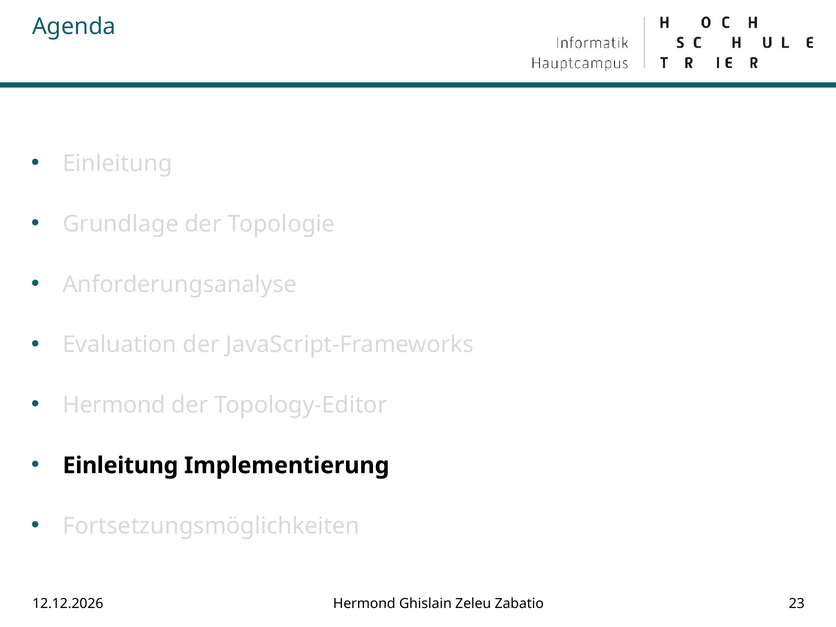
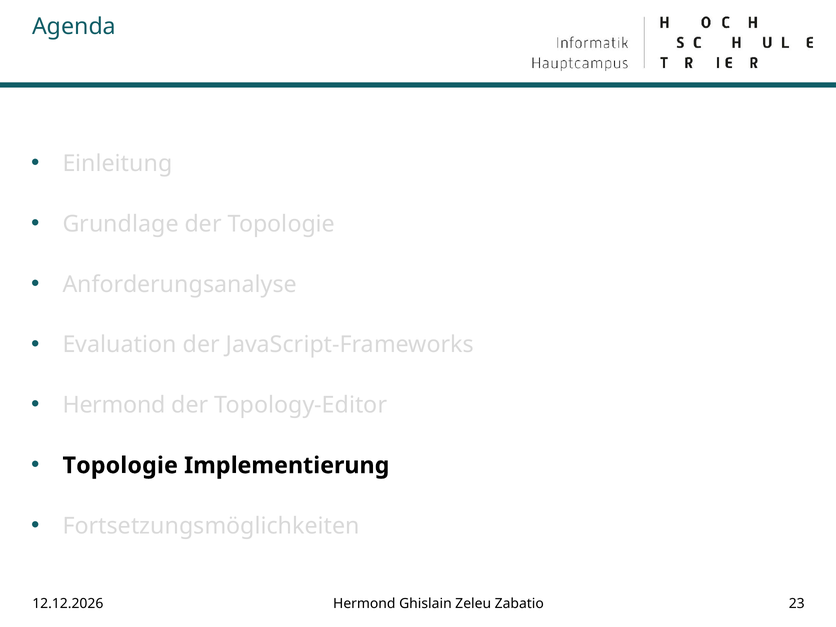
Einleitung at (120, 466): Einleitung -> Topologie
